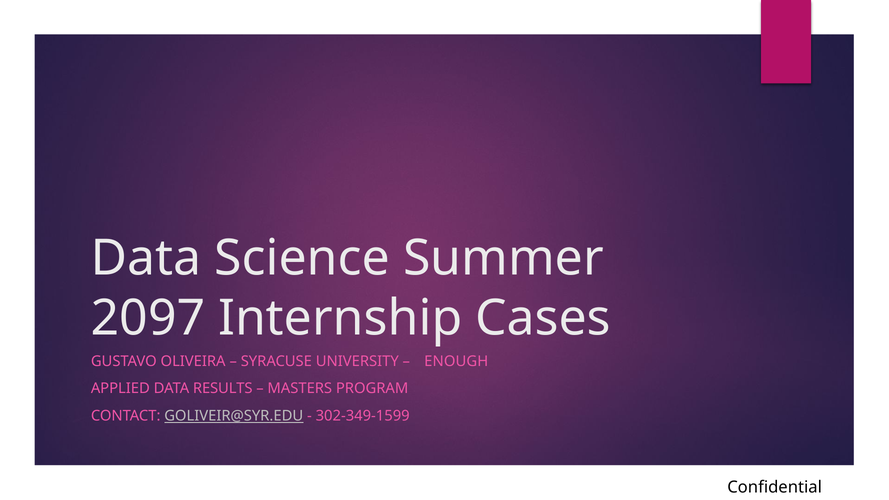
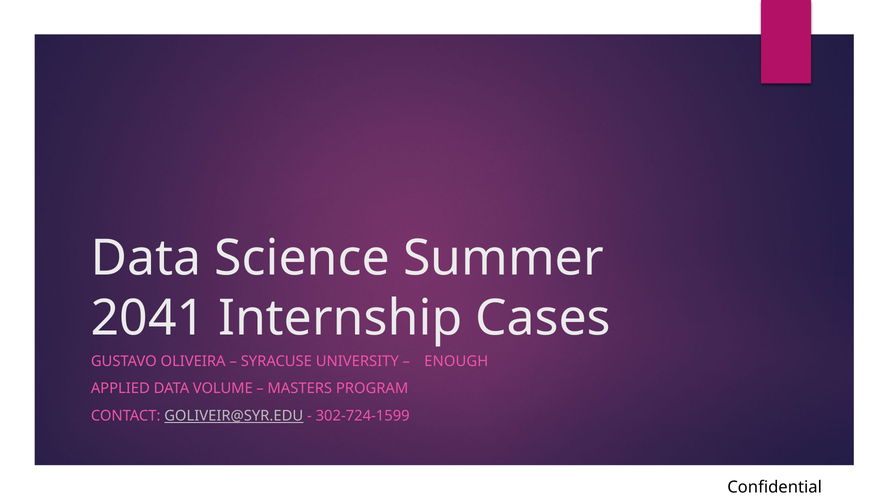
2097: 2097 -> 2041
RESULTS: RESULTS -> VOLUME
302-349-1599: 302-349-1599 -> 302-724-1599
